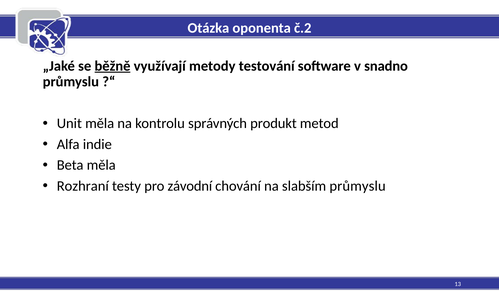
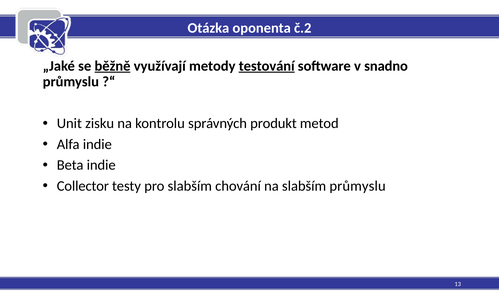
testování underline: none -> present
Unit měla: měla -> zisku
Beta měla: měla -> indie
Rozhraní: Rozhraní -> Collector
pro závodní: závodní -> slabším
